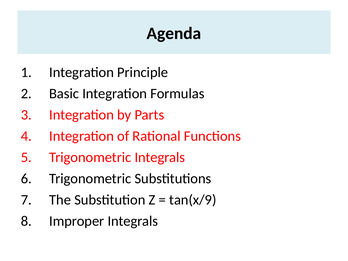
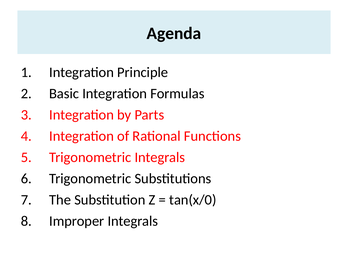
tan(x/9: tan(x/9 -> tan(x/0
